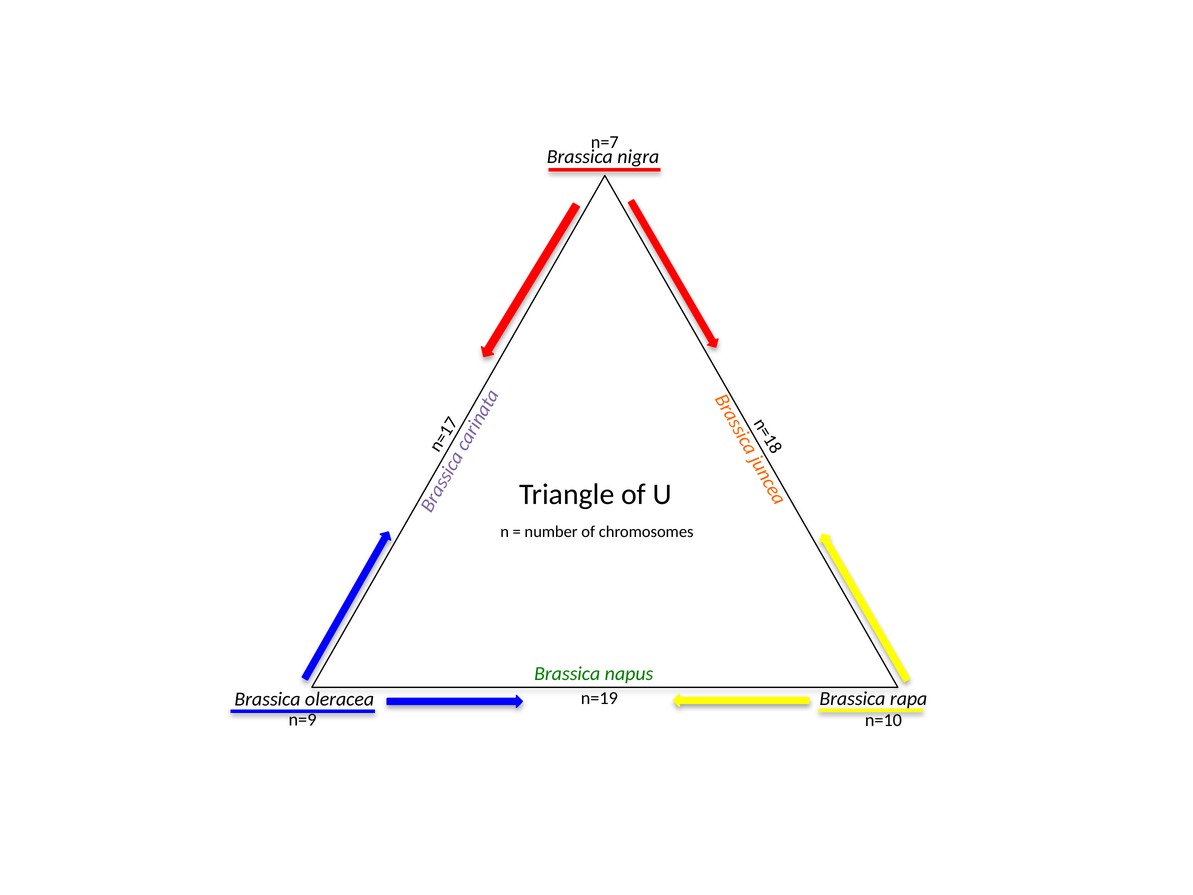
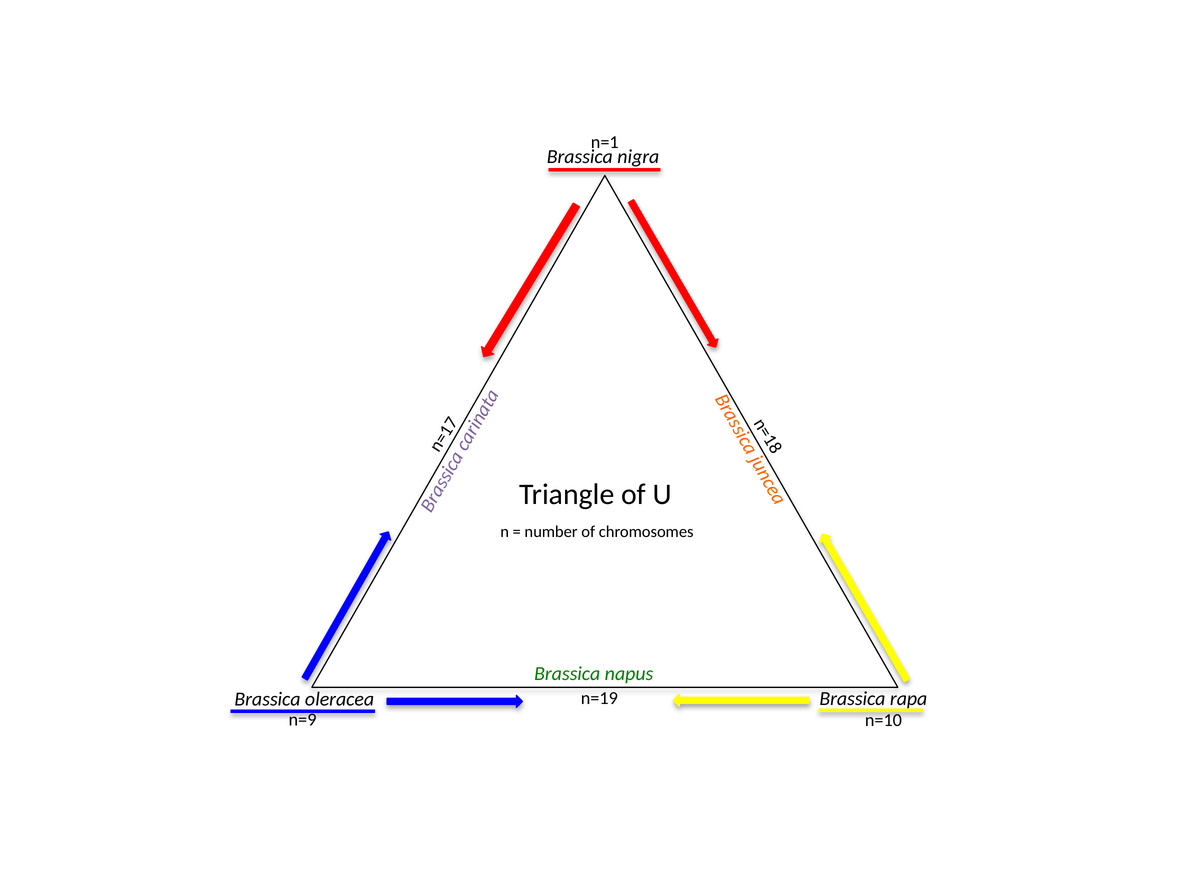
n=7: n=7 -> n=1
